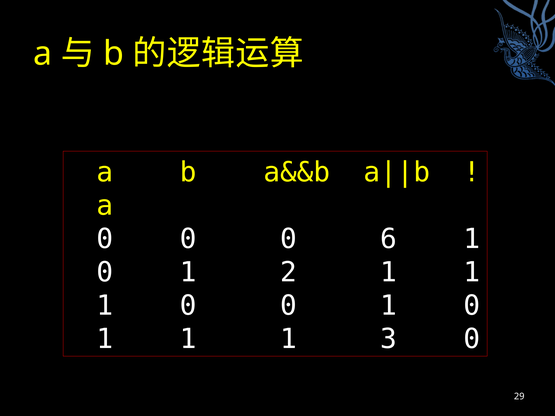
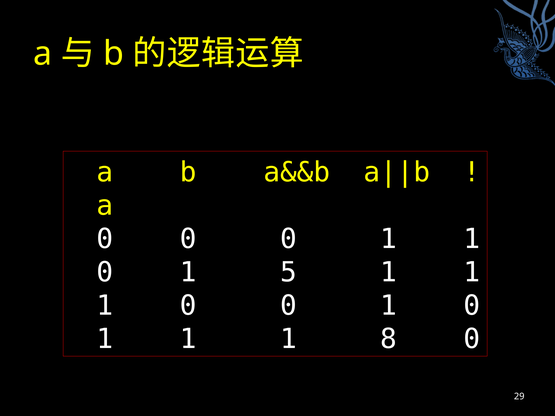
0 0 0 6: 6 -> 1
2: 2 -> 5
3: 3 -> 8
